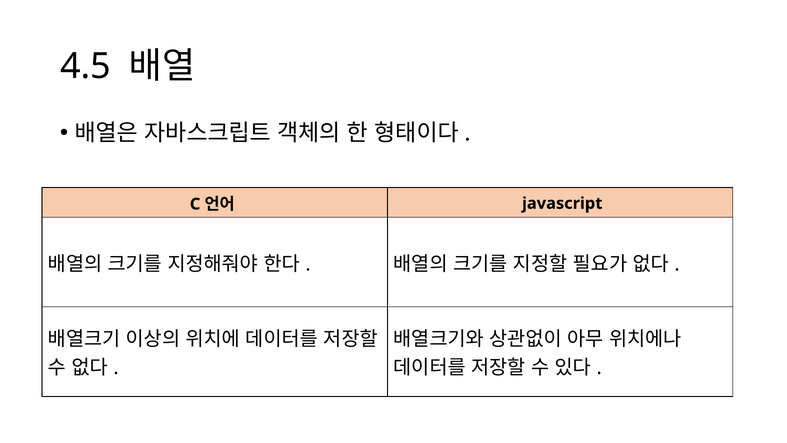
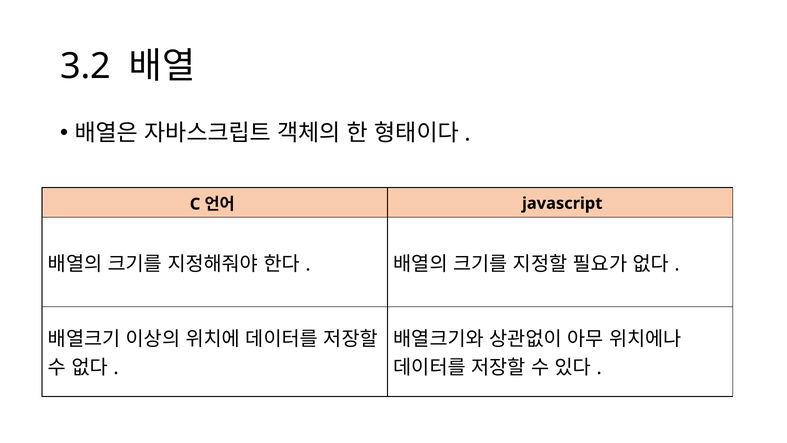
4.5: 4.5 -> 3.2
